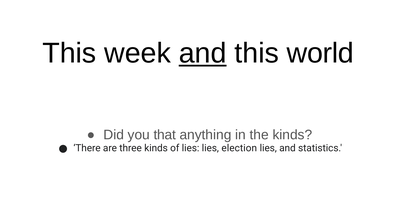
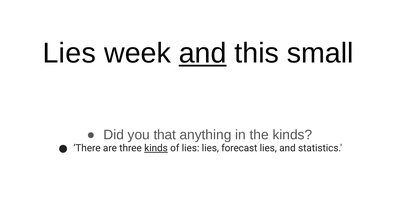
This at (69, 53): This -> Lies
world: world -> small
kinds at (156, 148) underline: none -> present
election: election -> forecast
